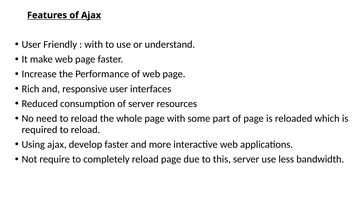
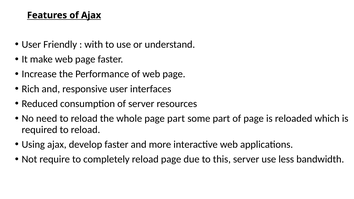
page with: with -> part
